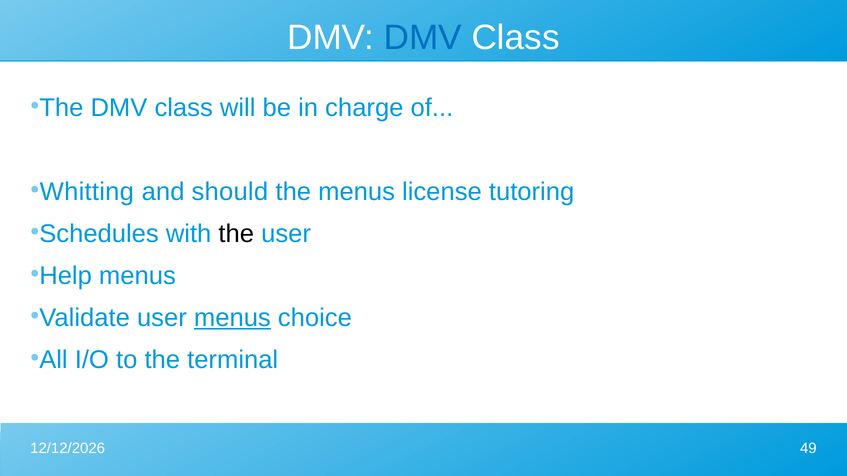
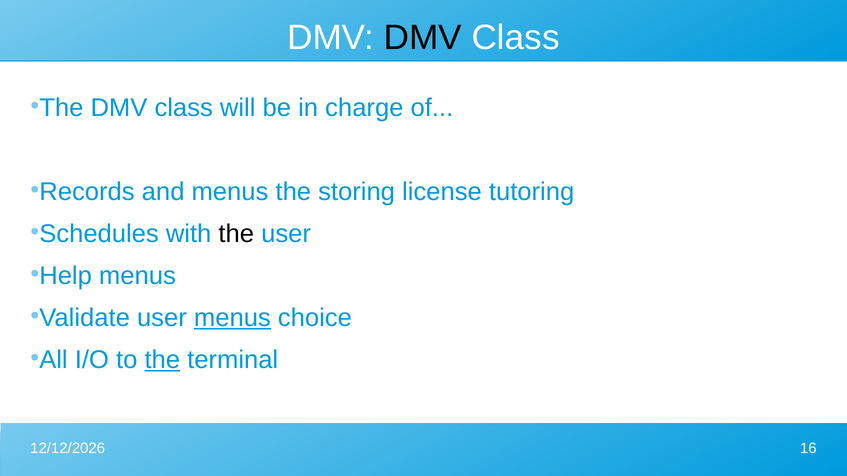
DMV at (423, 38) colour: blue -> black
Whitting: Whitting -> Records
and should: should -> menus
the menus: menus -> storing
the at (162, 360) underline: none -> present
49: 49 -> 16
